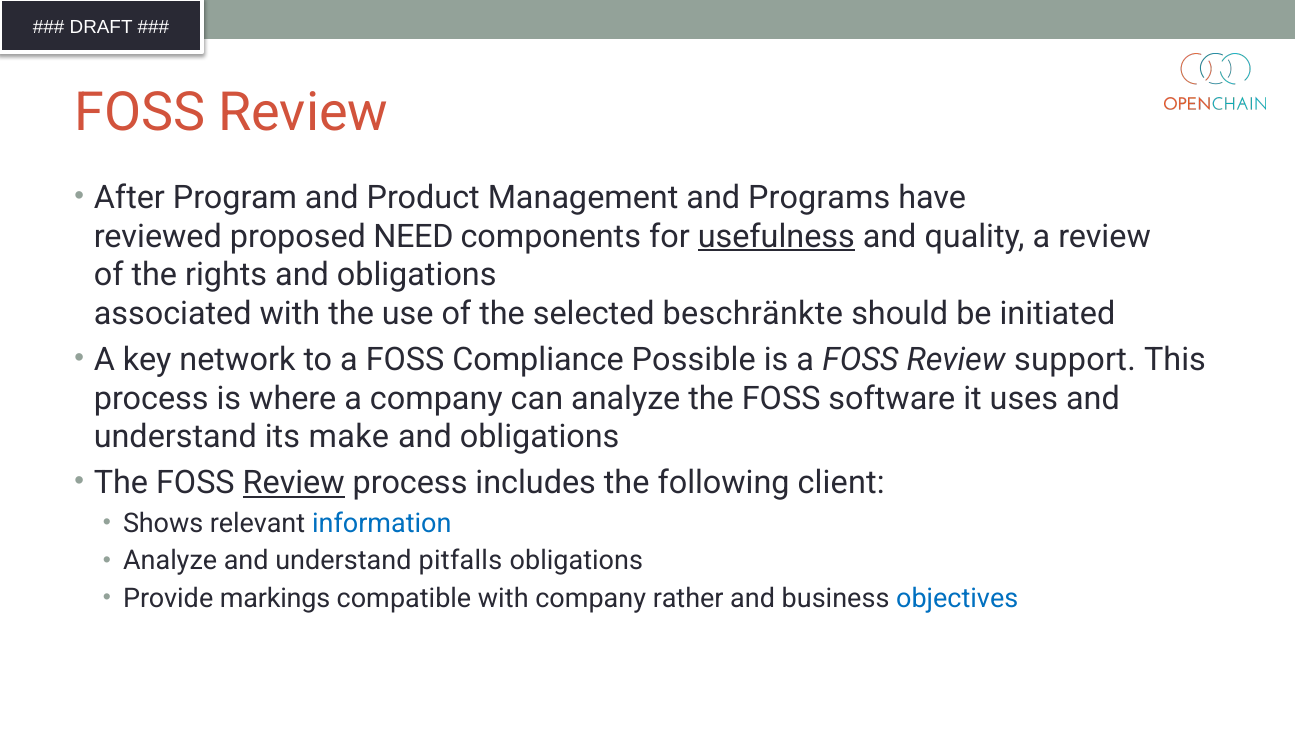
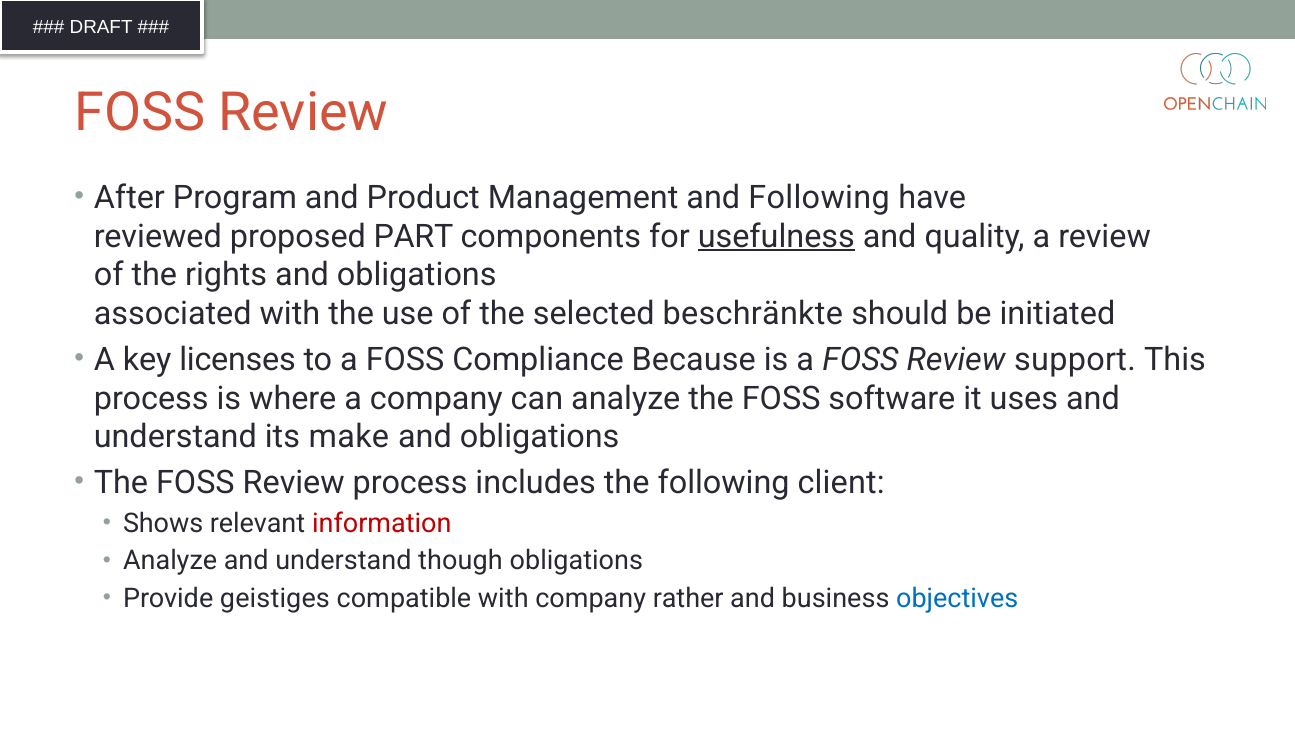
and Programs: Programs -> Following
NEED: NEED -> PART
network: network -> licenses
Possible: Possible -> Because
Review at (294, 482) underline: present -> none
information colour: blue -> red
pitfalls: pitfalls -> though
markings: markings -> geistiges
